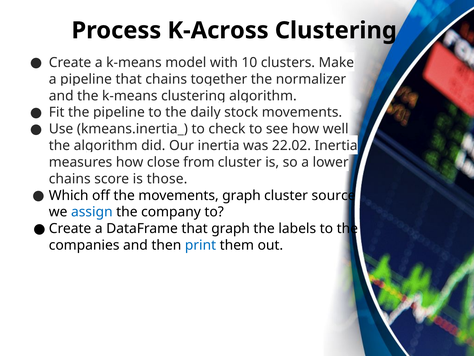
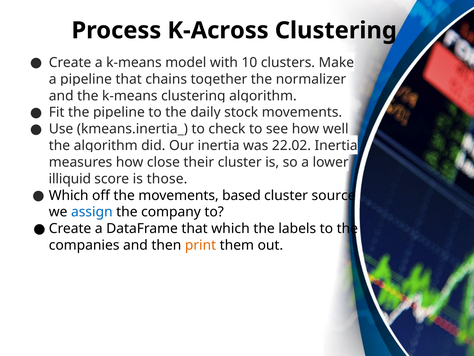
from: from -> their
chains at (70, 179): chains -> illiquid
movements graph: graph -> based
that graph: graph -> which
print colour: blue -> orange
